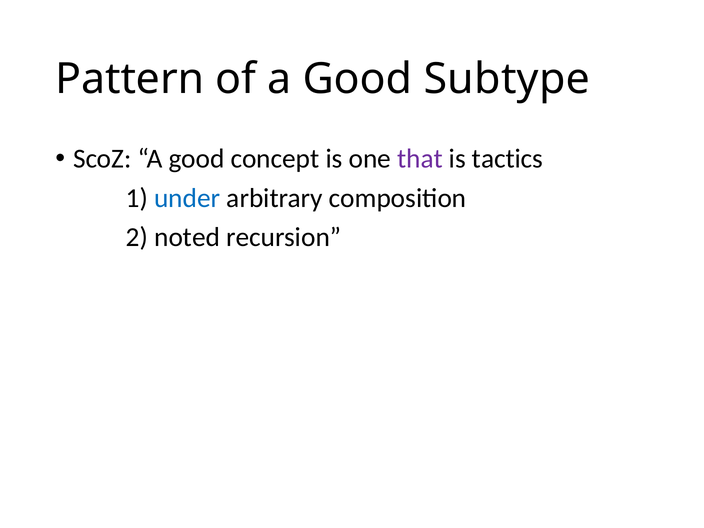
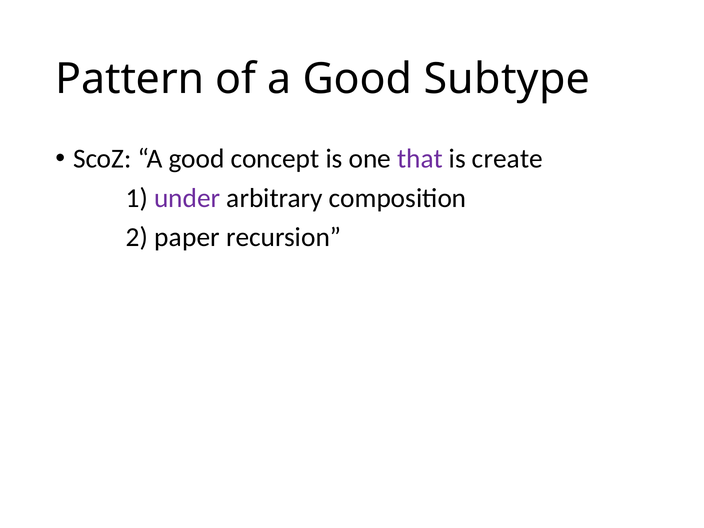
tactics: tactics -> create
under colour: blue -> purple
noted: noted -> paper
